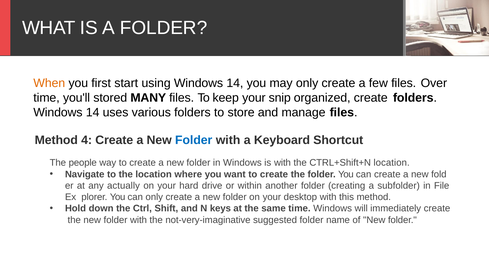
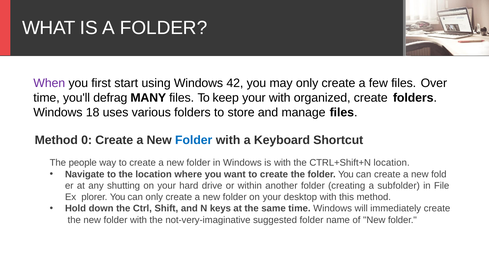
When colour: orange -> purple
using Windows 14: 14 -> 42
stored: stored -> defrag
your snip: snip -> with
14 at (93, 112): 14 -> 18
4: 4 -> 0
actually: actually -> shutting
